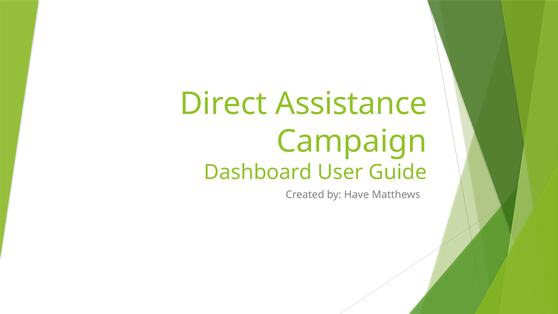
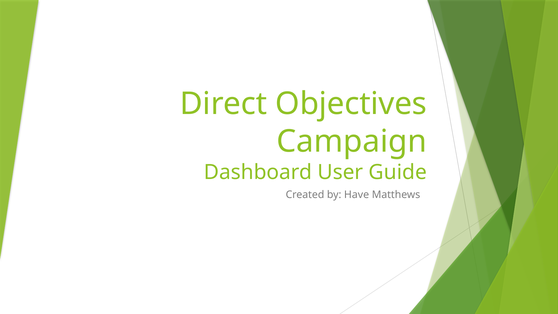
Assistance: Assistance -> Objectives
